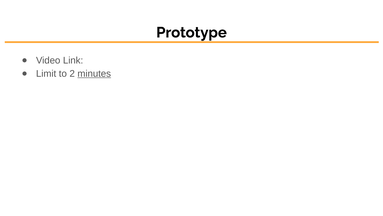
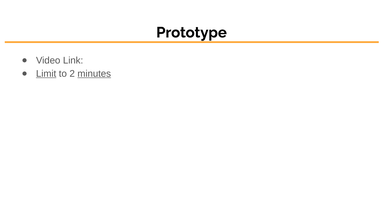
Limit underline: none -> present
